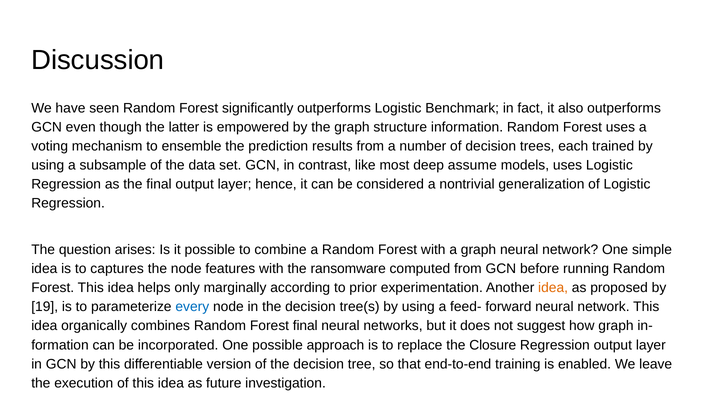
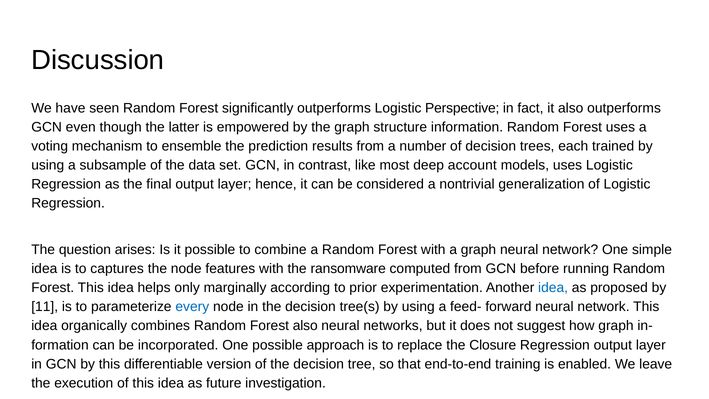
Benchmark: Benchmark -> Perspective
assume: assume -> account
idea at (553, 288) colour: orange -> blue
19: 19 -> 11
Forest final: final -> also
